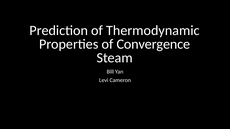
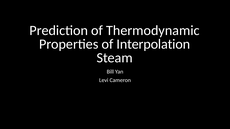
Convergence: Convergence -> Interpolation
